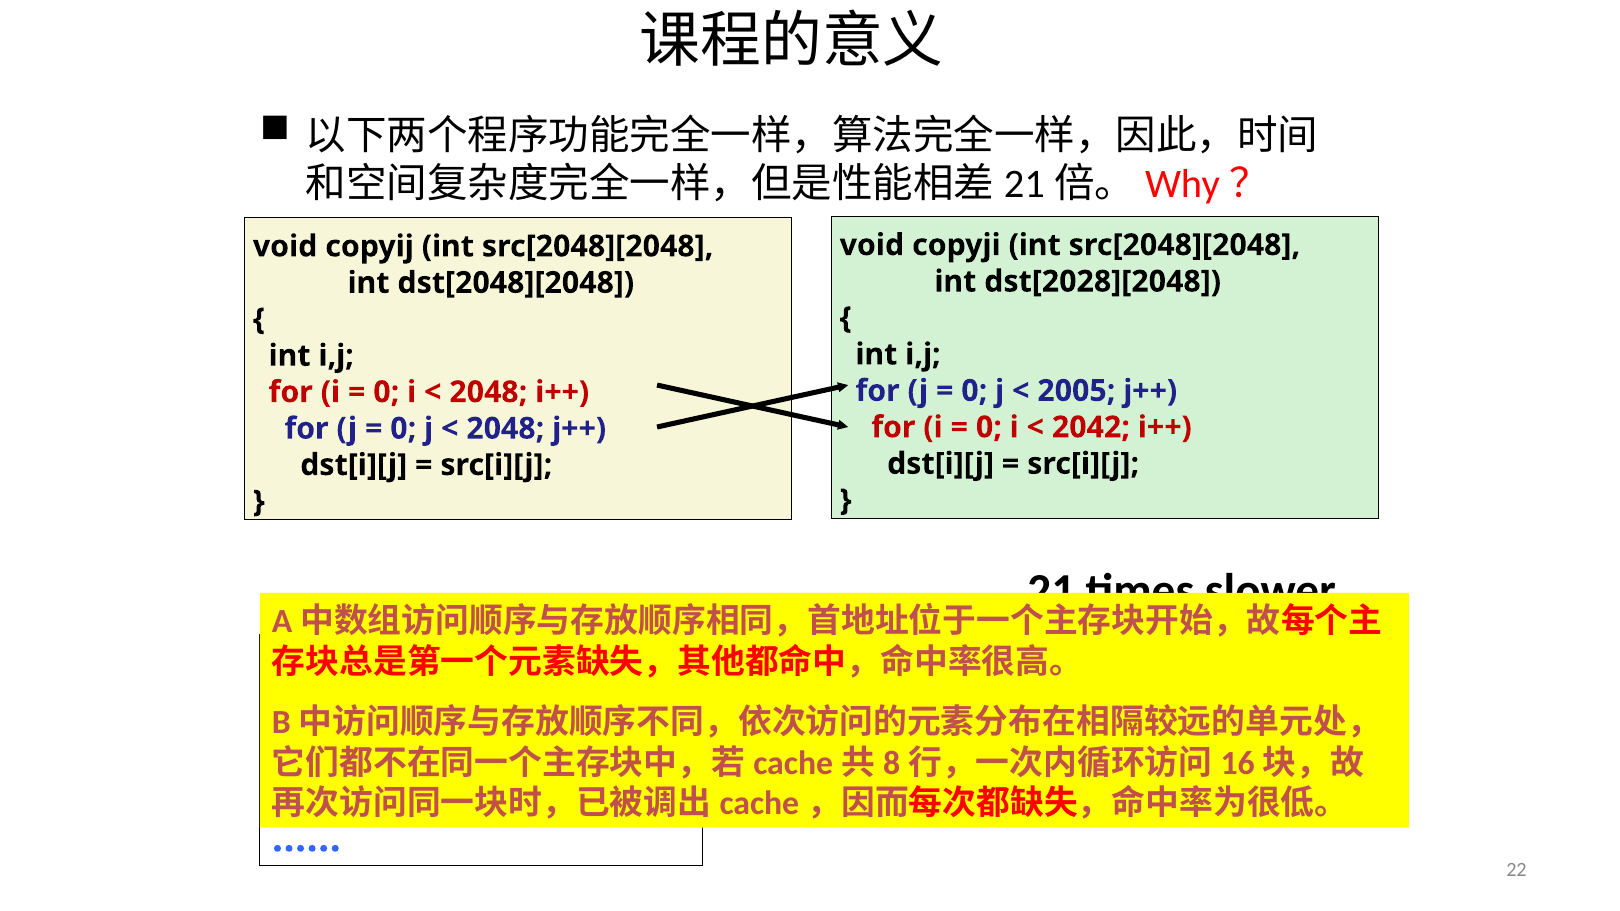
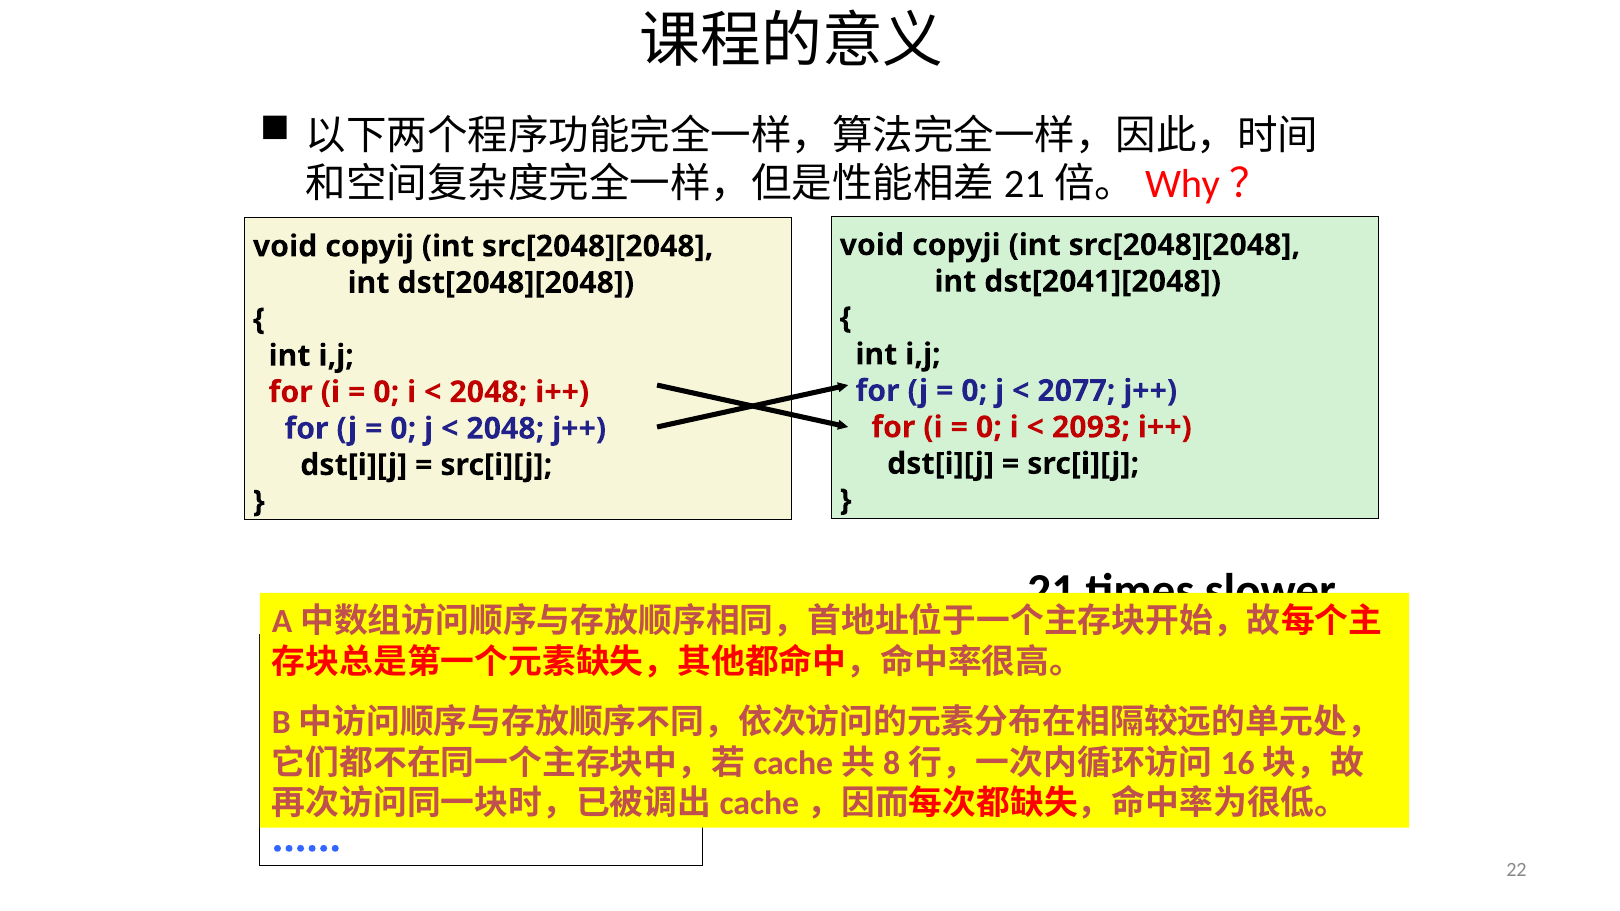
dst[2028][2048: dst[2028][2048 -> dst[2041][2048
2005: 2005 -> 2077
2042: 2042 -> 2093
